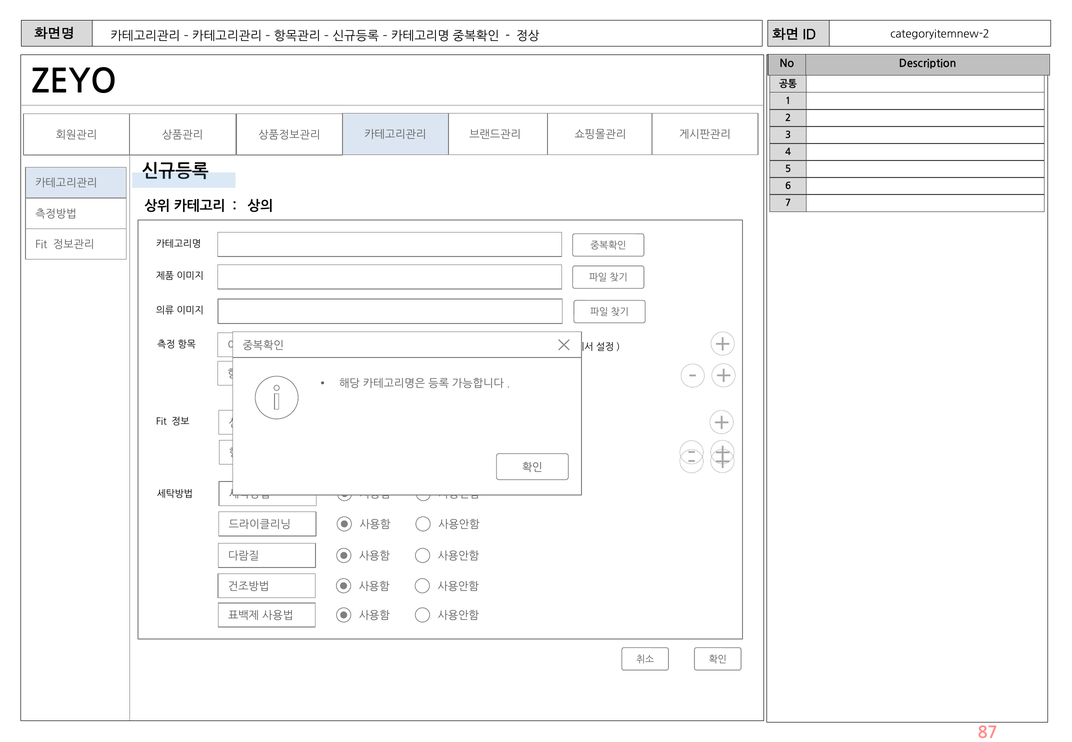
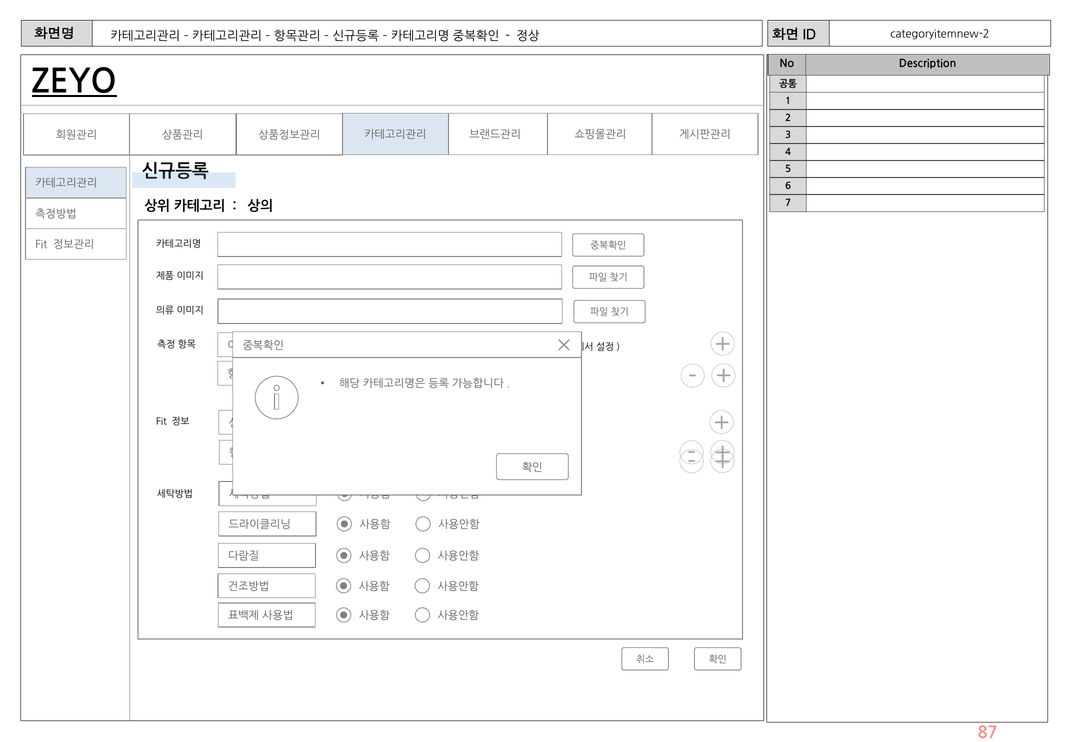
ZEYO underline: none -> present
